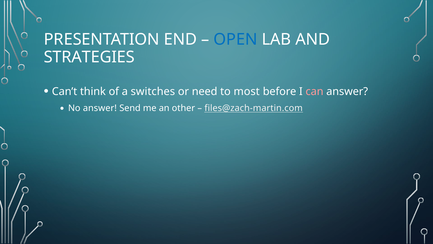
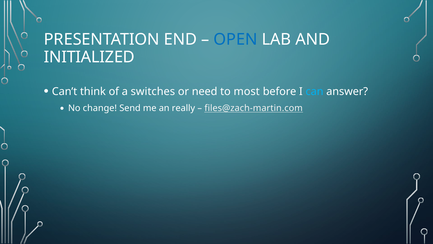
STRATEGIES: STRATEGIES -> INITIALIZED
can colour: pink -> light blue
No answer: answer -> change
other: other -> really
